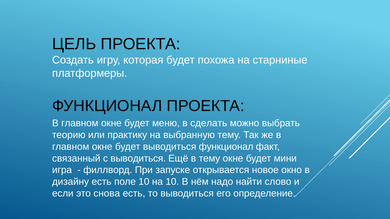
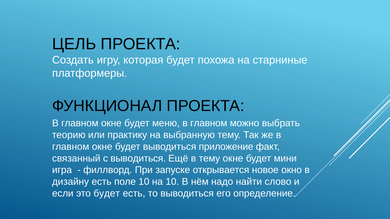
меню в сделать: сделать -> главном
выводиться функционал: функционал -> приложение
это снова: снова -> будет
